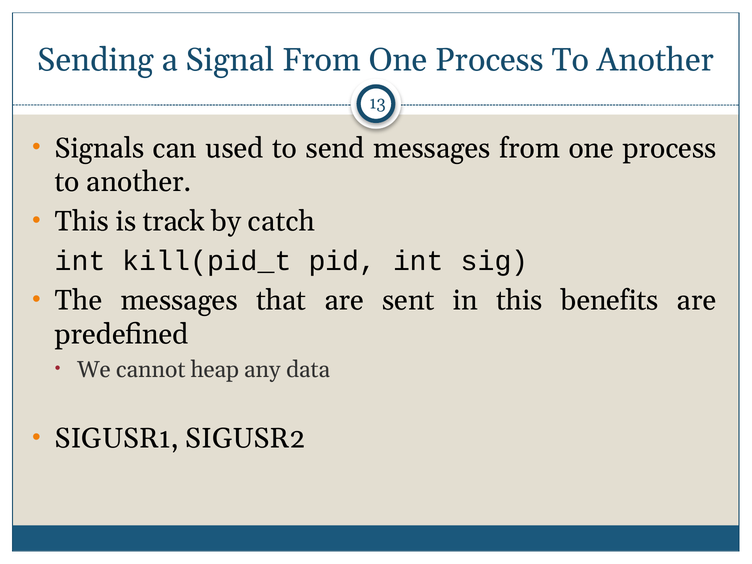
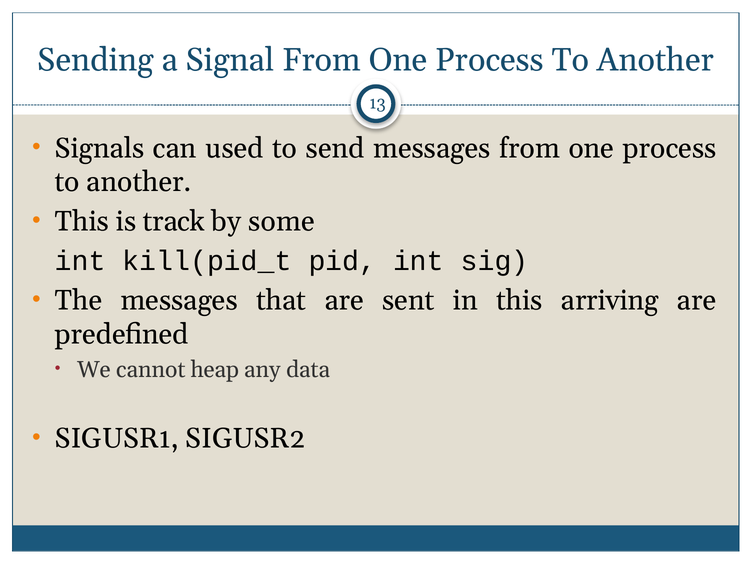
catch: catch -> some
benefits: benefits -> arriving
